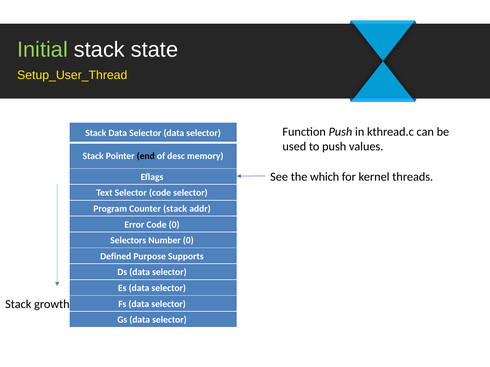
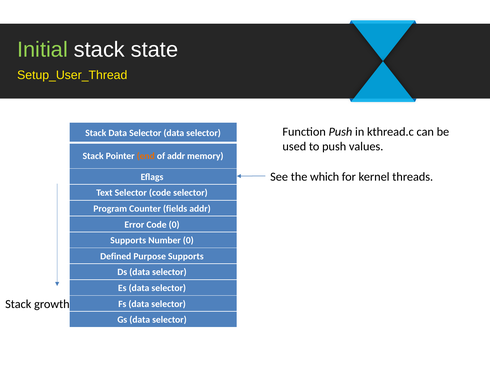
end colour: black -> orange
of desc: desc -> addr
Counter stack: stack -> fields
Selectors at (128, 241): Selectors -> Supports
